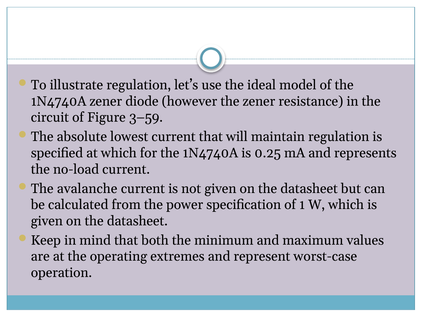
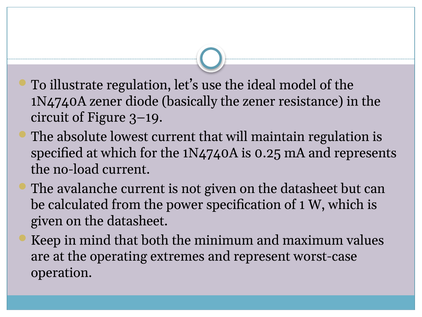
however: however -> basically
3–59: 3–59 -> 3–19
